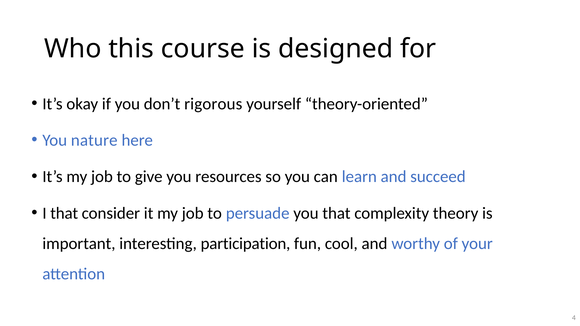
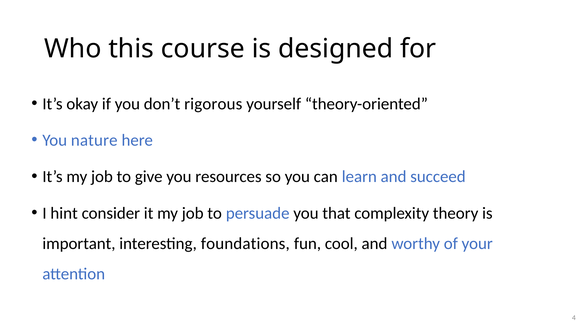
I that: that -> hint
participation: participation -> foundations
